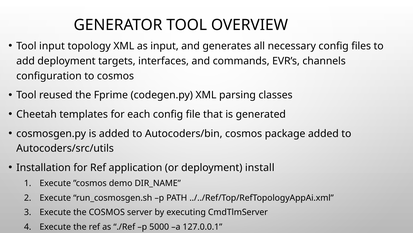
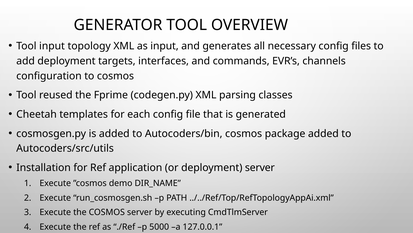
deployment install: install -> server
